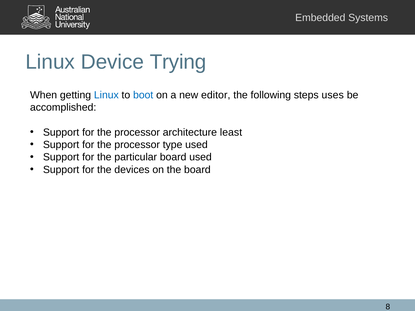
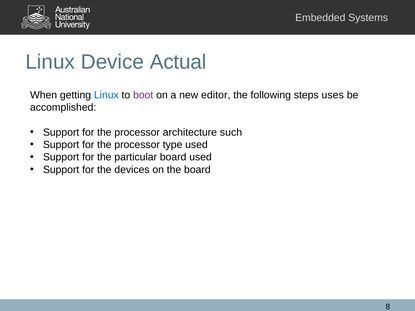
Trying: Trying -> Actual
boot colour: blue -> purple
least: least -> such
